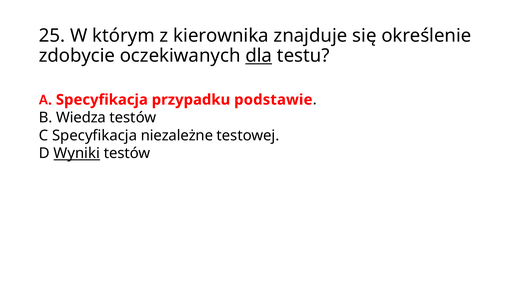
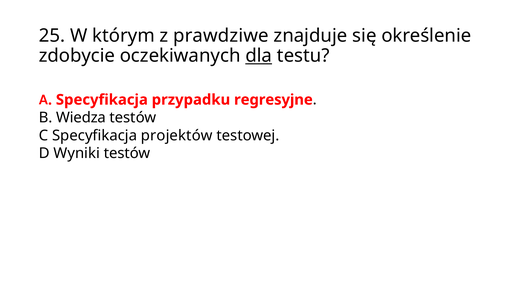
kierownika: kierownika -> prawdziwe
podstawie: podstawie -> regresyjne
niezależne: niezależne -> projektów
Wyniki underline: present -> none
